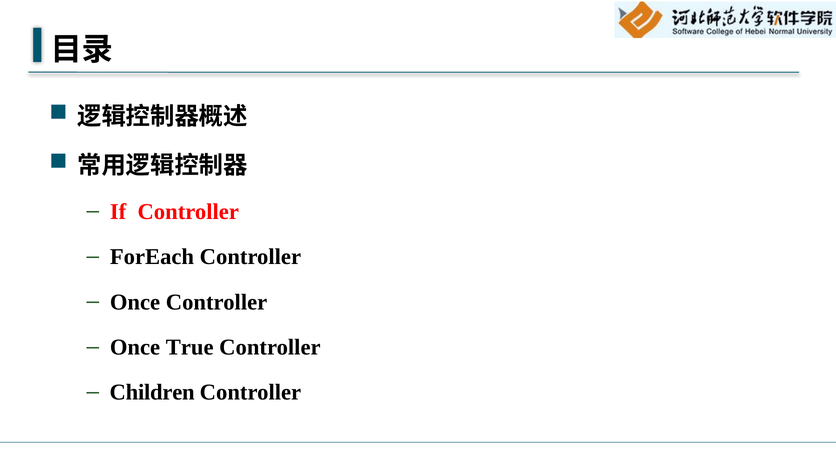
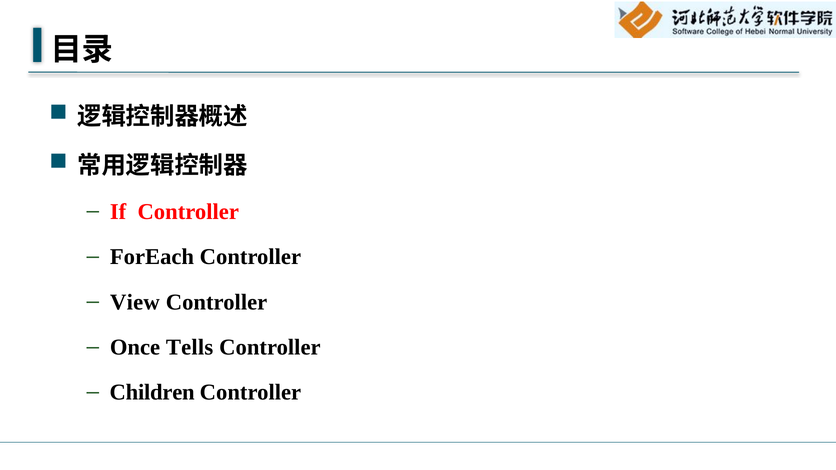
Once at (135, 302): Once -> View
True: True -> Tells
